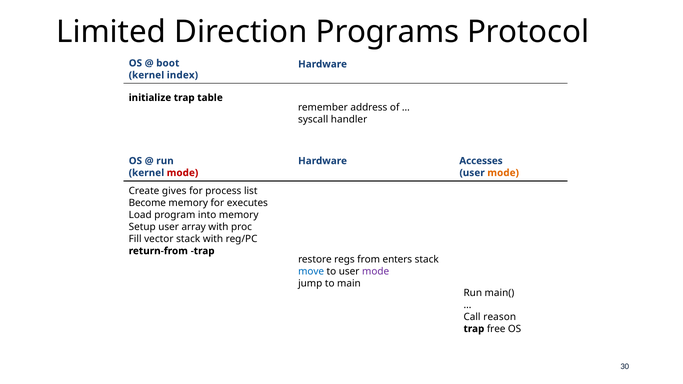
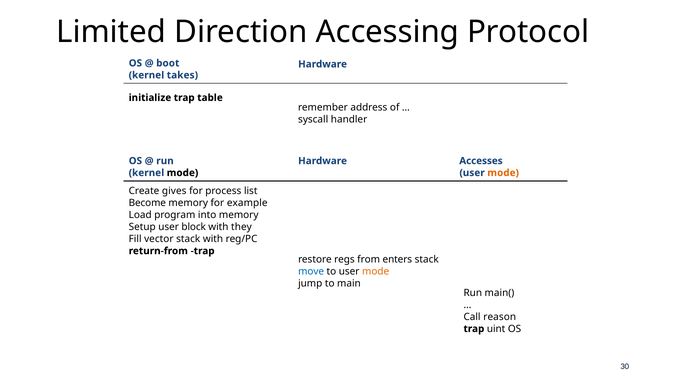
Programs: Programs -> Accessing
index: index -> takes
mode at (182, 173) colour: red -> black
executes: executes -> example
array: array -> block
proc: proc -> they
mode at (376, 272) colour: purple -> orange
free: free -> uint
